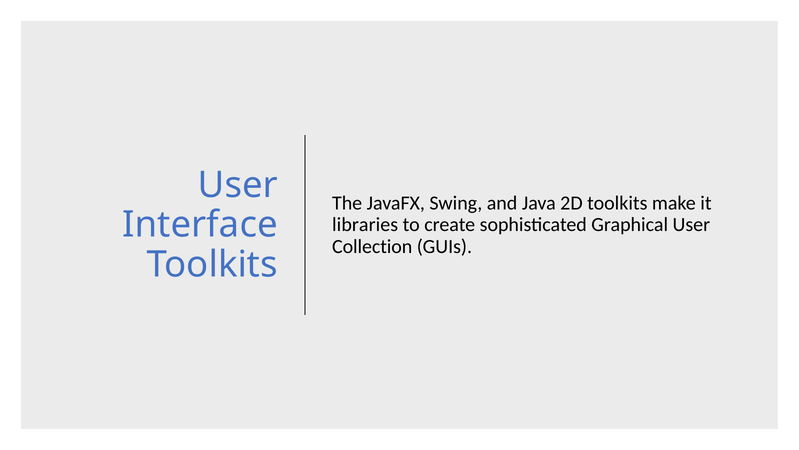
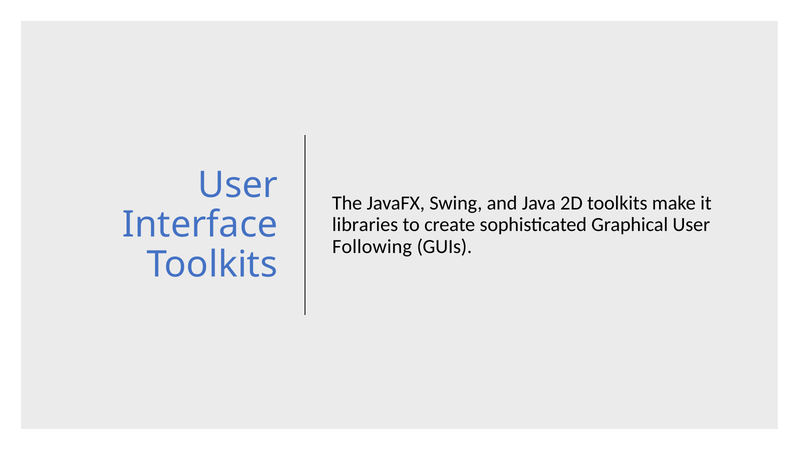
Collection: Collection -> Following
